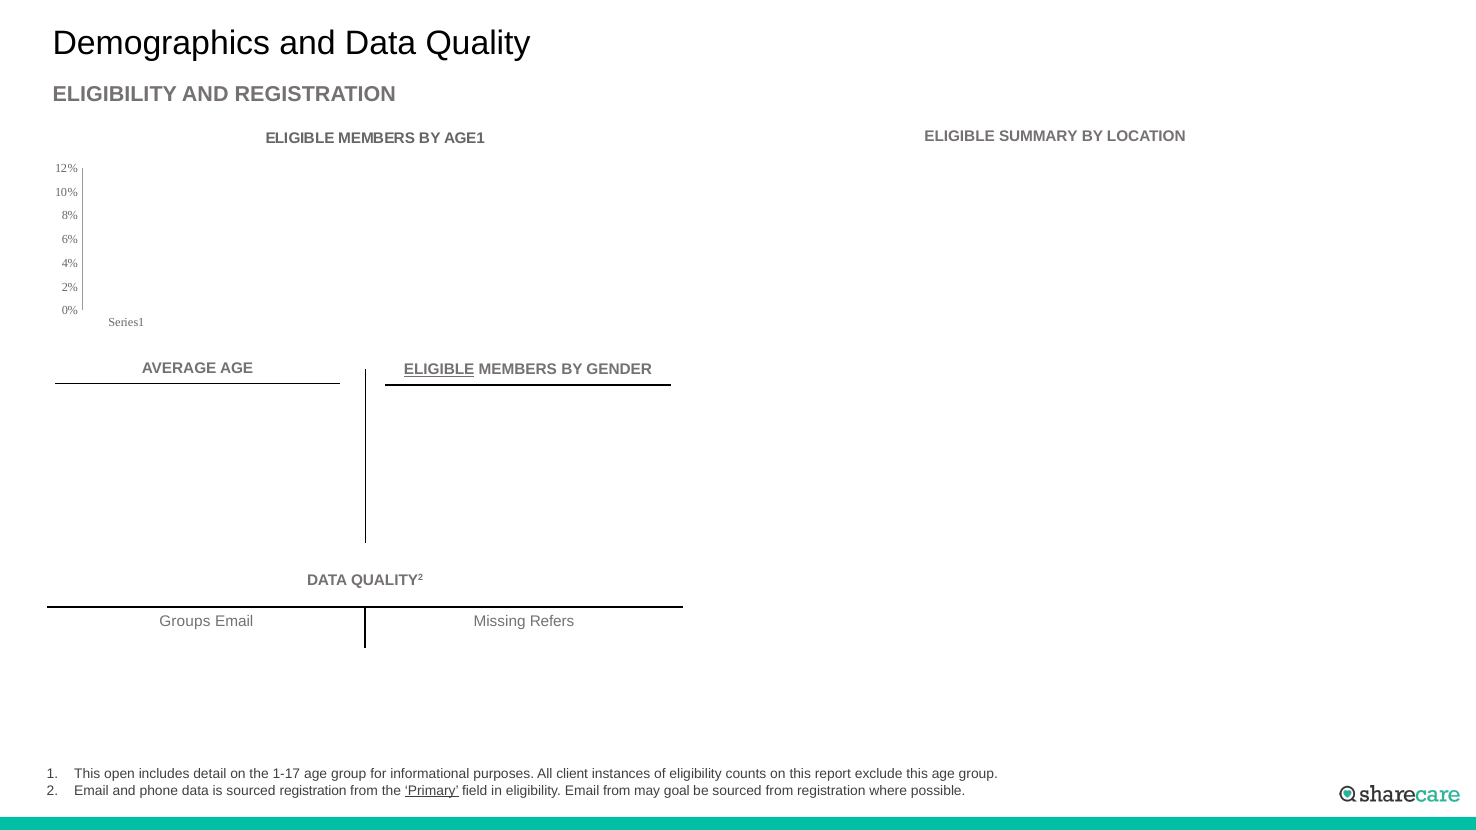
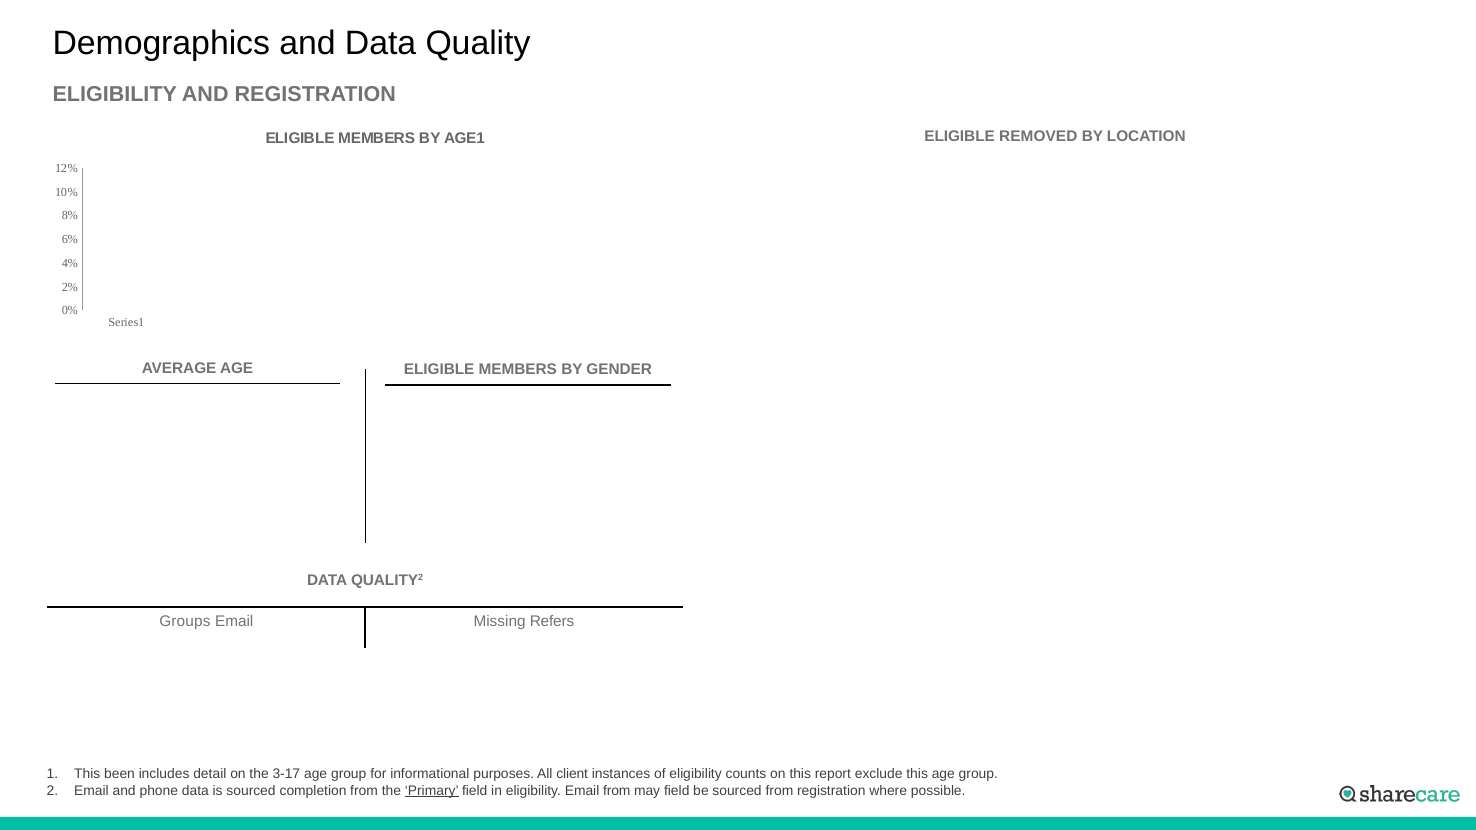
SUMMARY: SUMMARY -> REMOVED
ELIGIBLE at (439, 370) underline: present -> none
open: open -> been
1-17: 1-17 -> 3-17
sourced registration: registration -> completion
may goal: goal -> field
